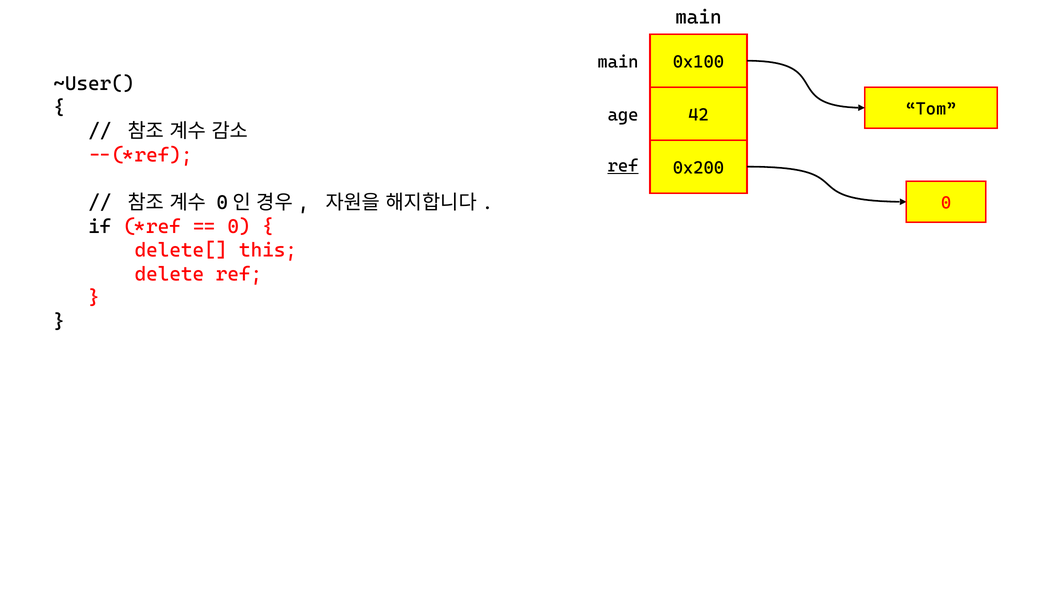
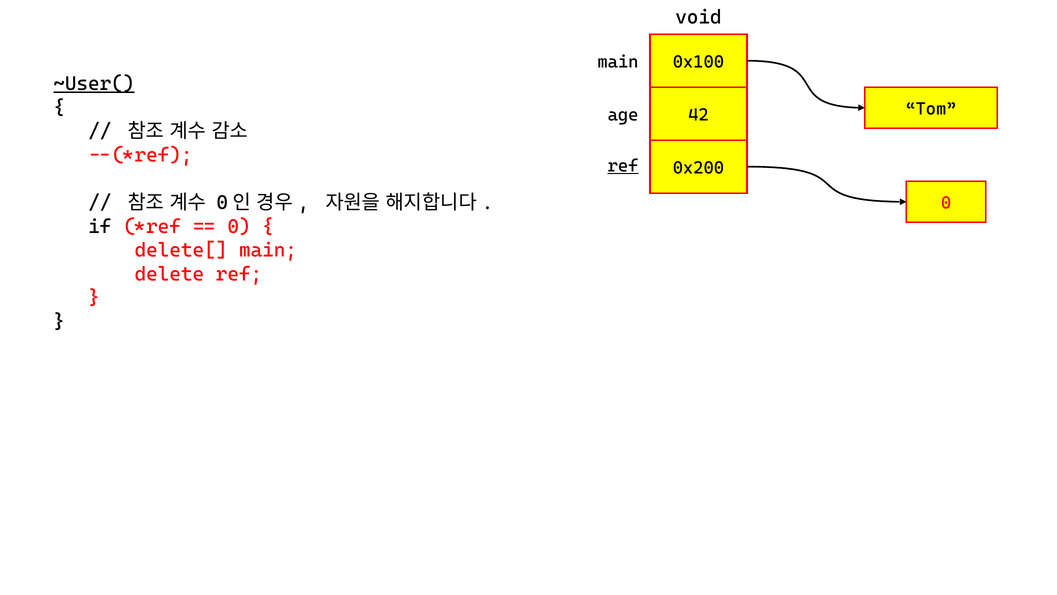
main at (698, 17): main -> void
~User( underline: none -> present
delete[ this: this -> main
